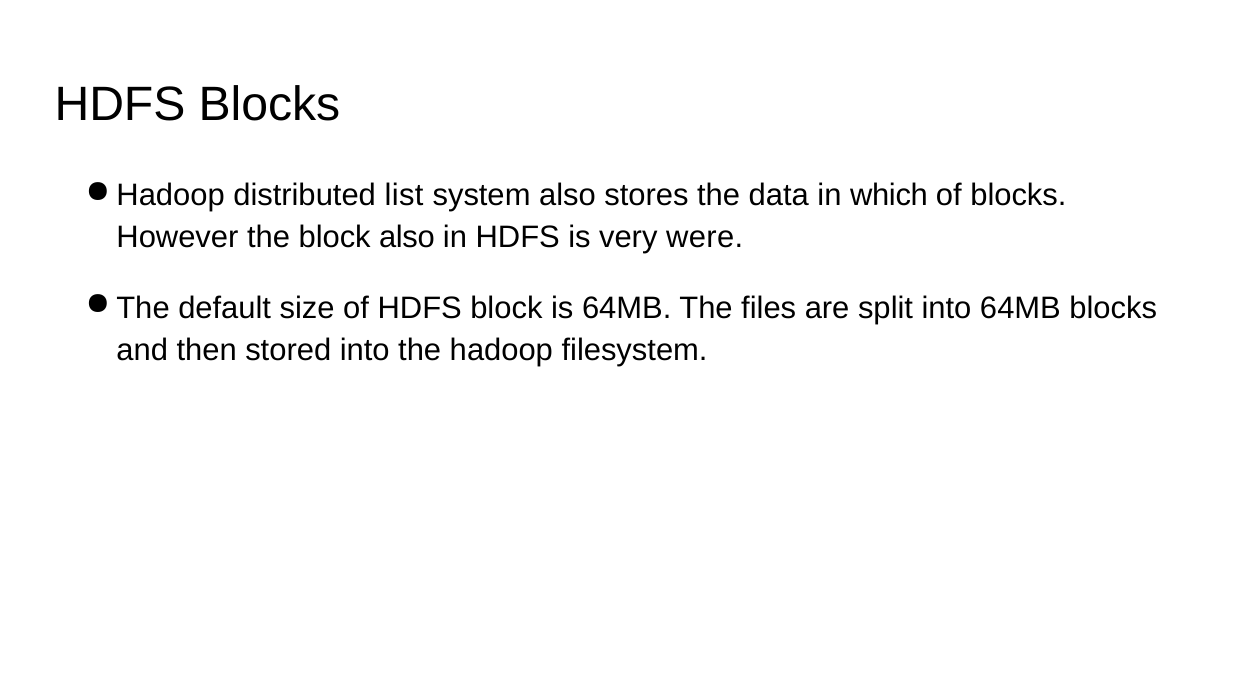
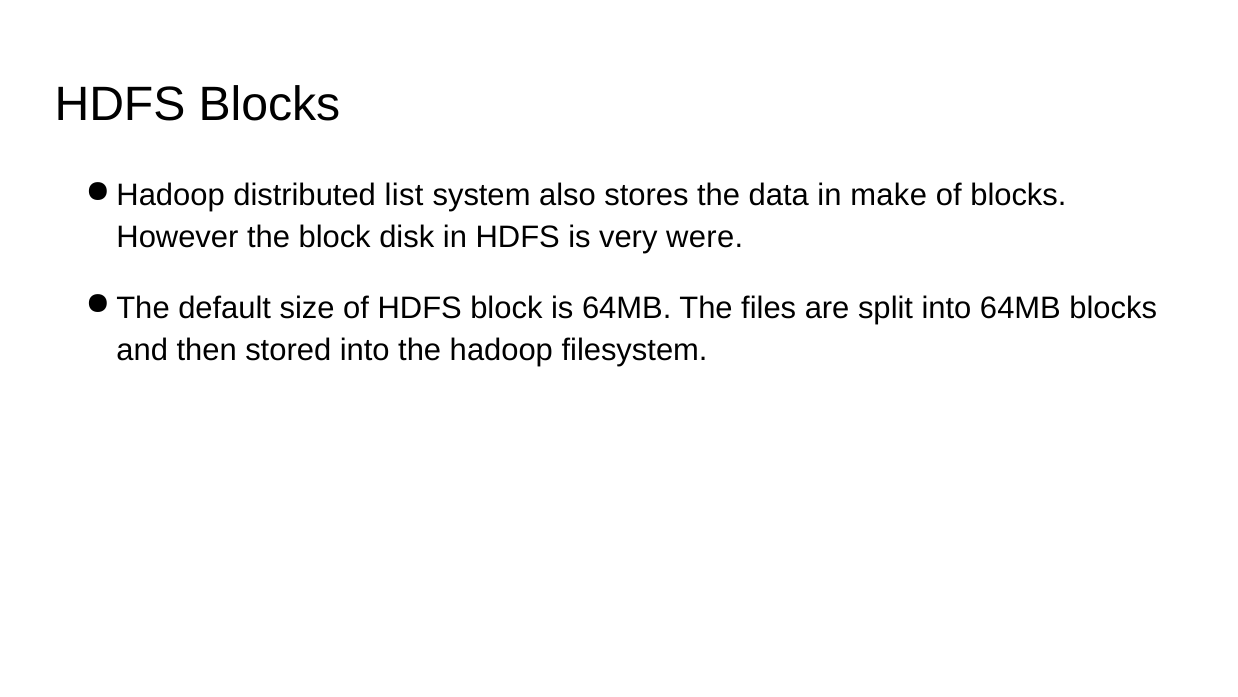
which: which -> make
block also: also -> disk
